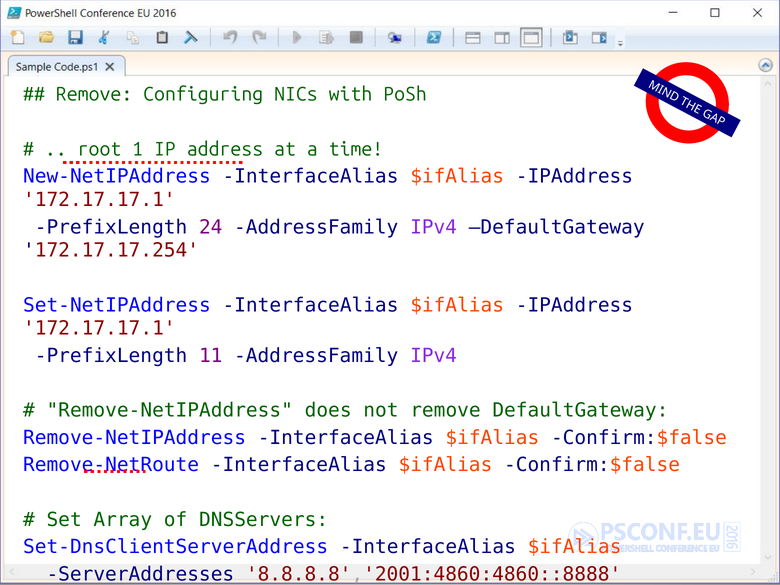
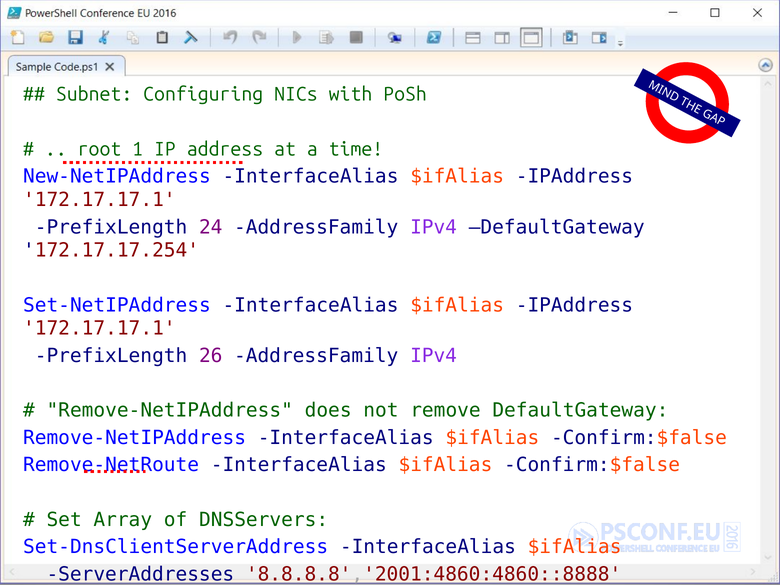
Remove at (94, 94): Remove -> Subnet
11: 11 -> 26
